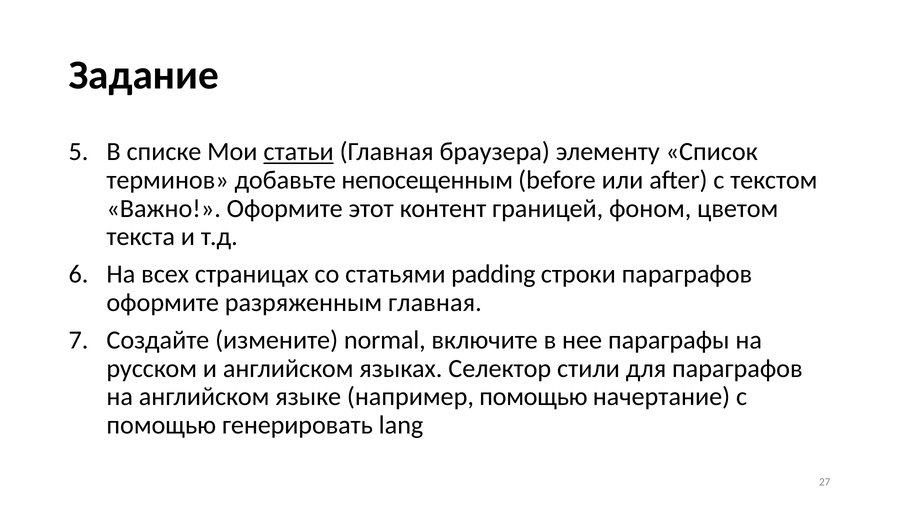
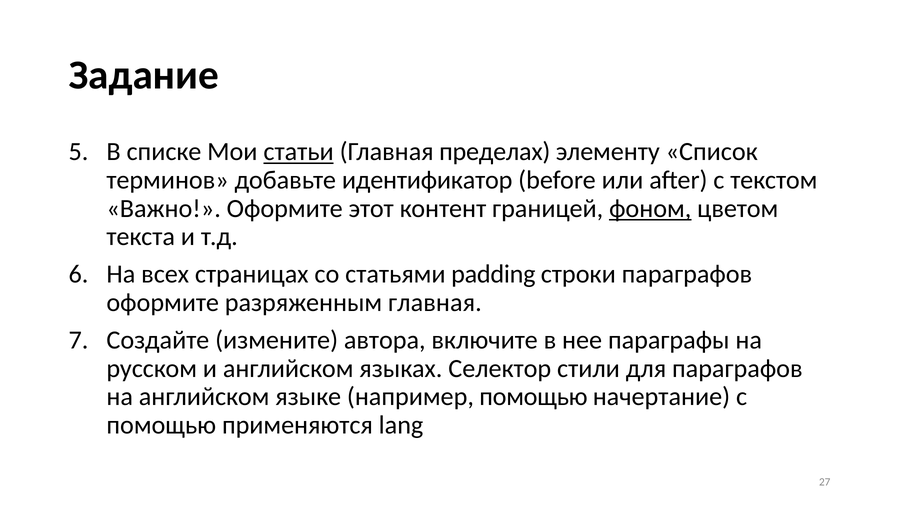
браузера: браузера -> пределах
непосещенным: непосещенным -> идентификатор
фоном underline: none -> present
normal: normal -> автора
генерировать: генерировать -> применяются
